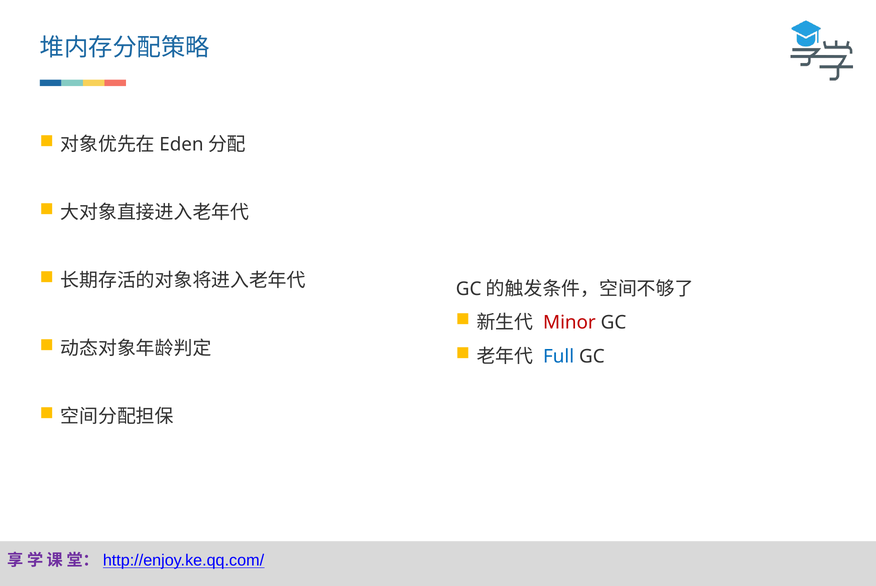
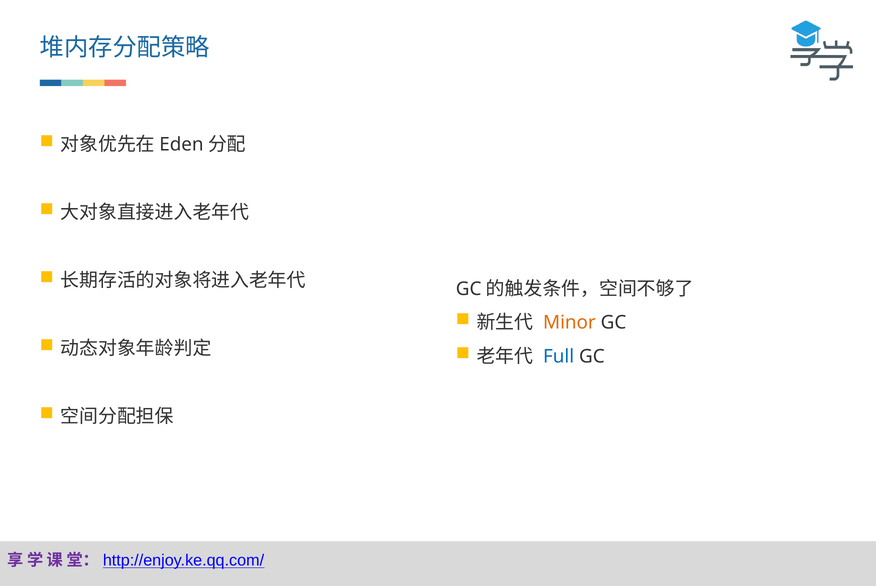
Minor colour: red -> orange
